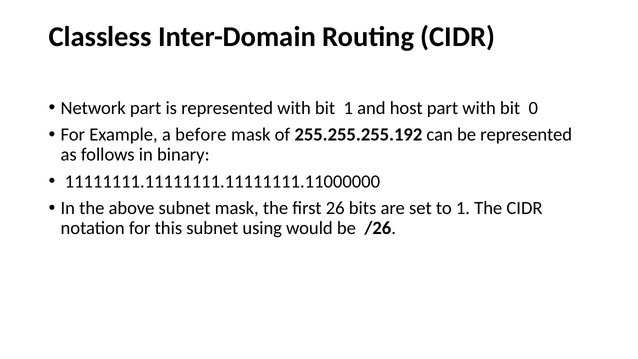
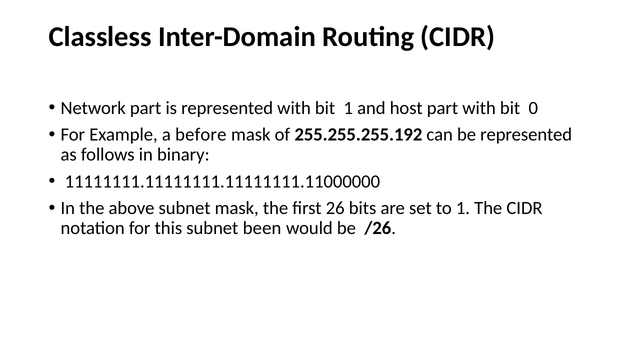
using: using -> been
